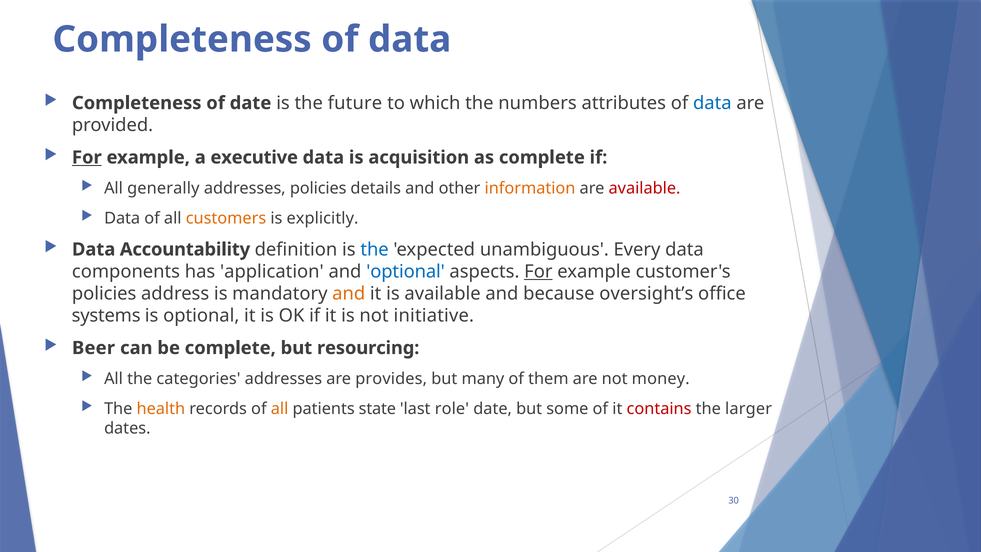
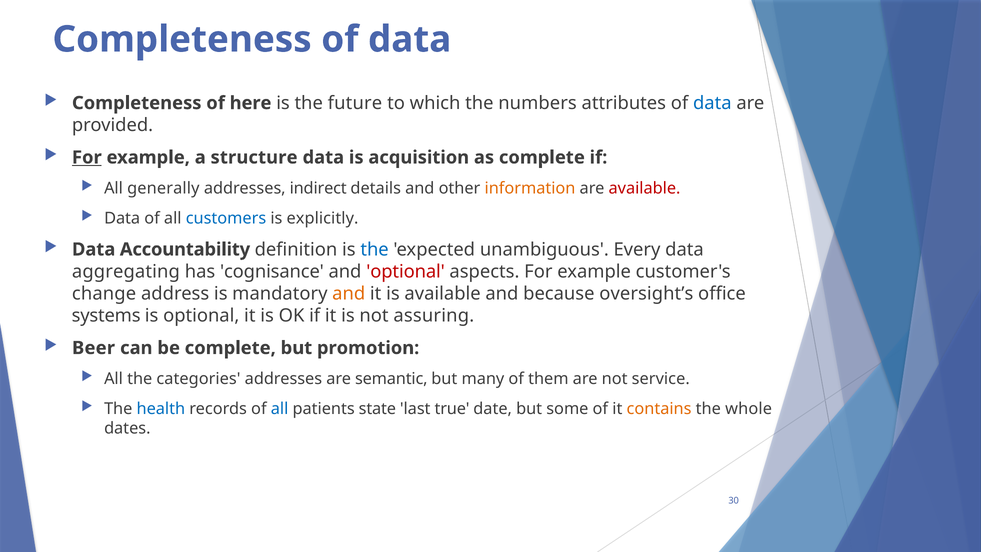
of date: date -> here
executive: executive -> structure
addresses policies: policies -> indirect
customers colour: orange -> blue
components: components -> aggregating
application: application -> cognisance
optional at (406, 271) colour: blue -> red
For at (538, 271) underline: present -> none
policies at (104, 293): policies -> change
initiative: initiative -> assuring
resourcing: resourcing -> promotion
provides: provides -> semantic
money: money -> service
health colour: orange -> blue
all at (280, 409) colour: orange -> blue
role: role -> true
contains colour: red -> orange
larger: larger -> whole
